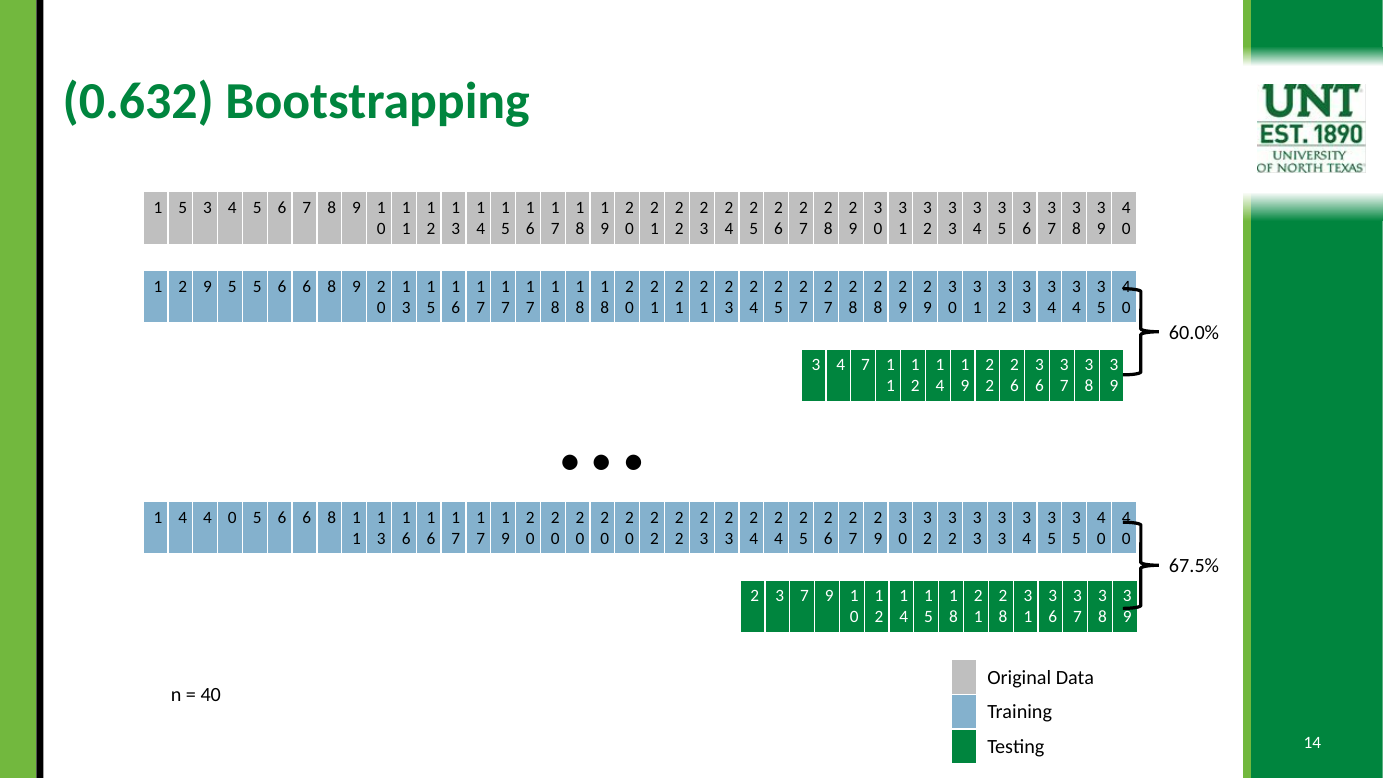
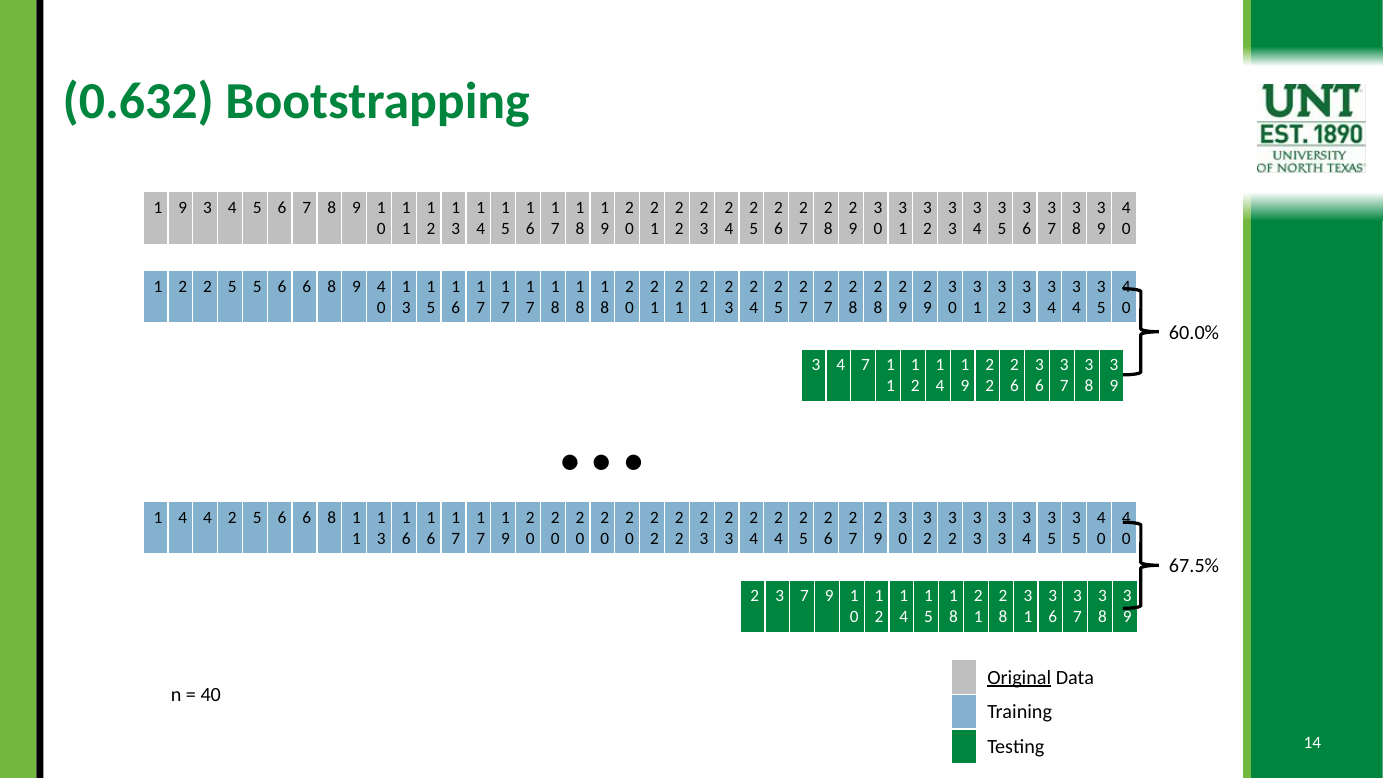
5 at (183, 208): 5 -> 9
9 at (208, 286): 9 -> 2
8 9 2: 2 -> 4
4 4 0: 0 -> 2
Original underline: none -> present
